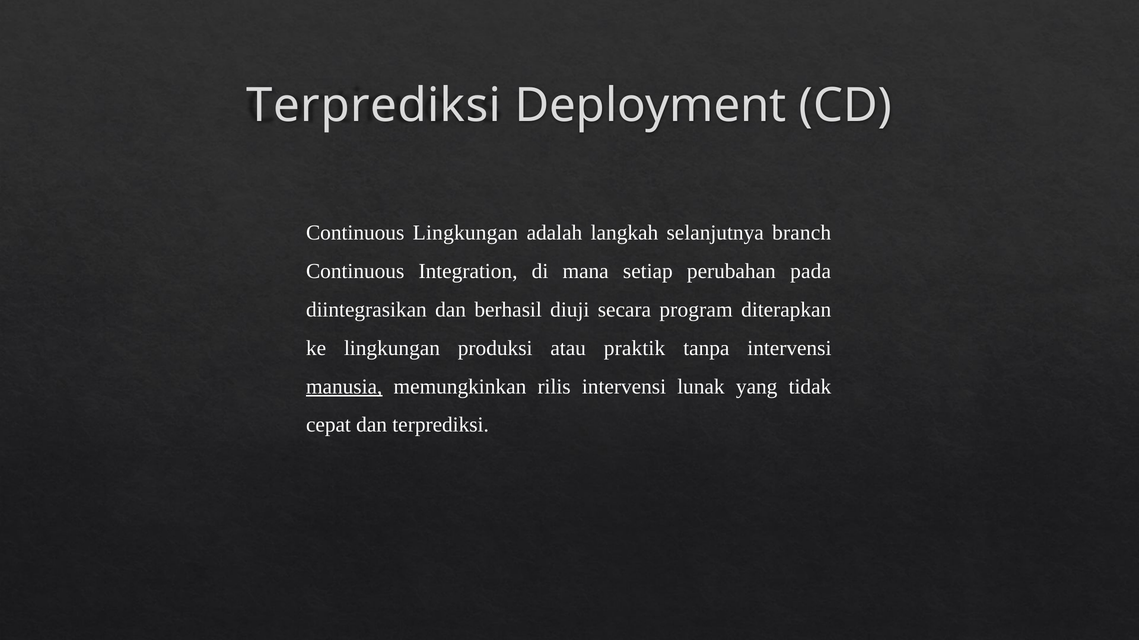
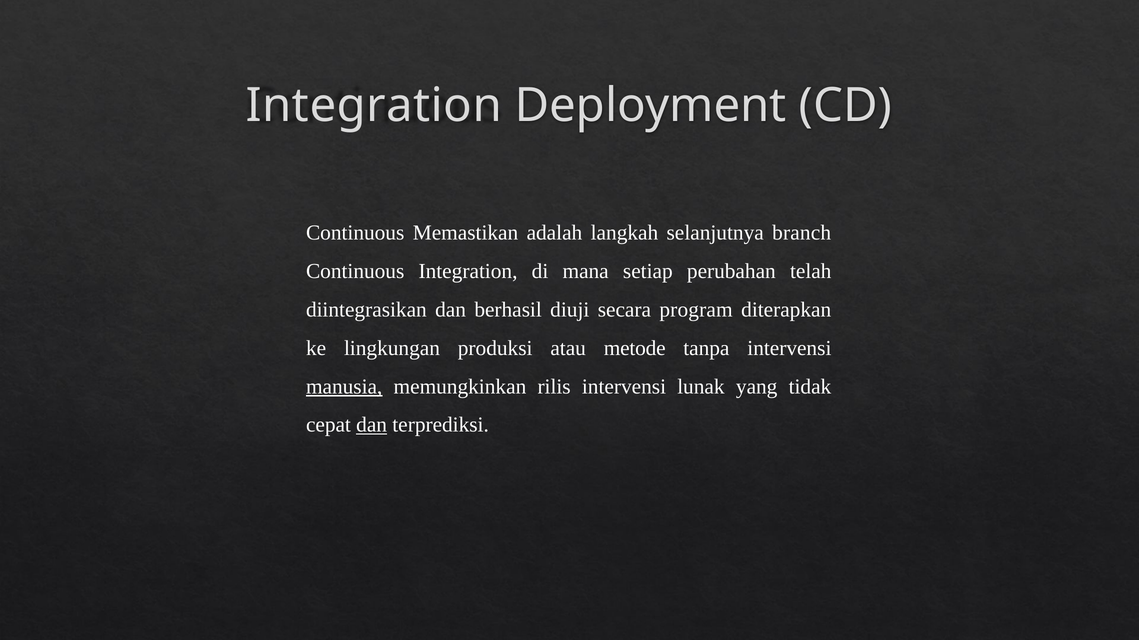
Terprediksi at (374, 106): Terprediksi -> Integration
Continuous Lingkungan: Lingkungan -> Memastikan
pada: pada -> telah
praktik: praktik -> metode
dan at (372, 425) underline: none -> present
